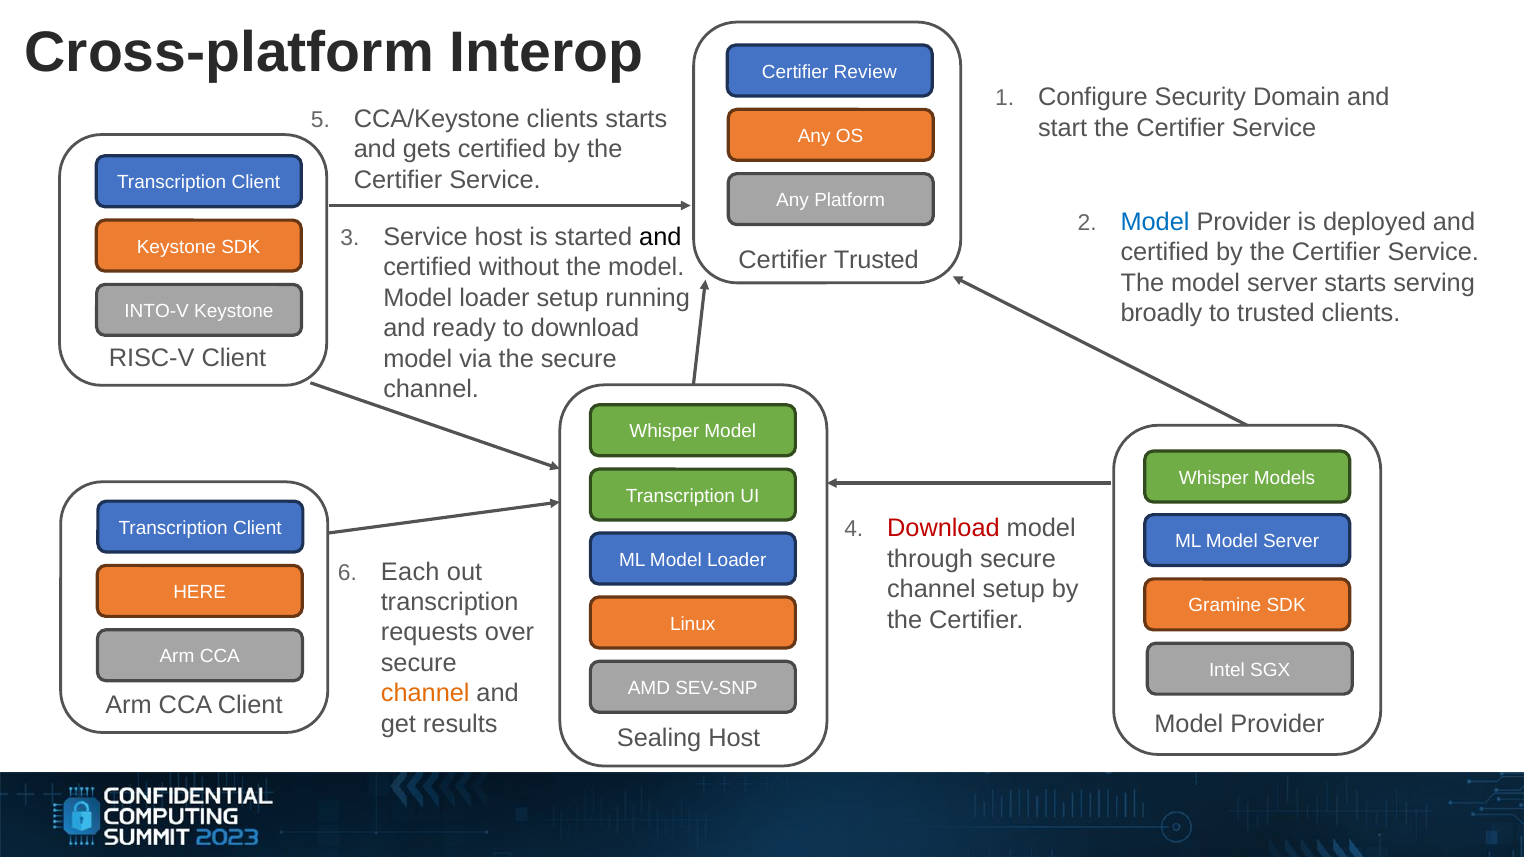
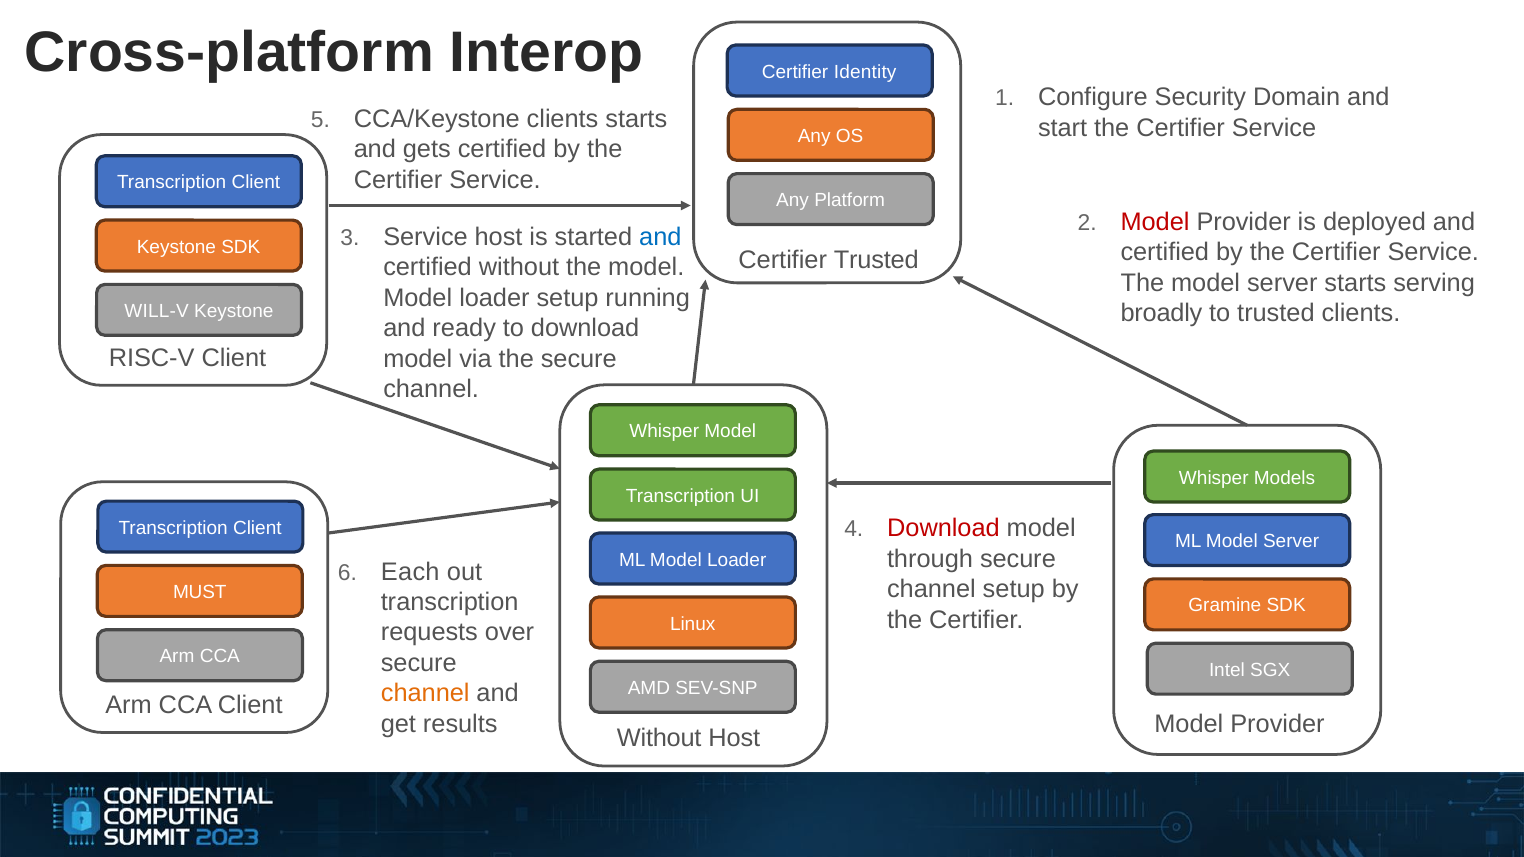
Review: Review -> Identity
Model at (1155, 222) colour: blue -> red
and at (660, 237) colour: black -> blue
INTO-V: INTO-V -> WILL-V
HERE: HERE -> MUST
Sealing at (659, 738): Sealing -> Without
